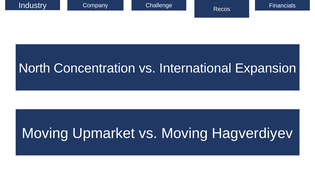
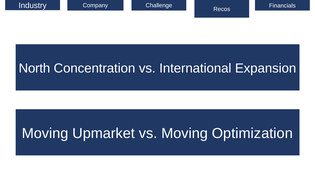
Hagverdiyev: Hagverdiyev -> Optimization
